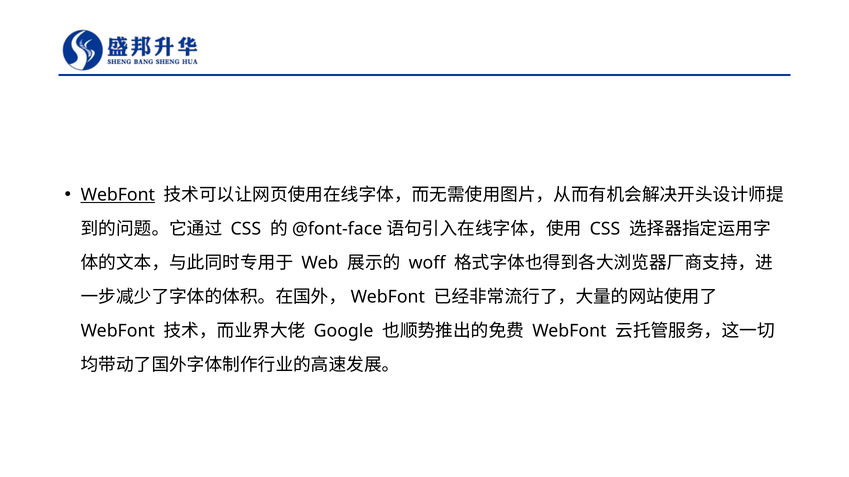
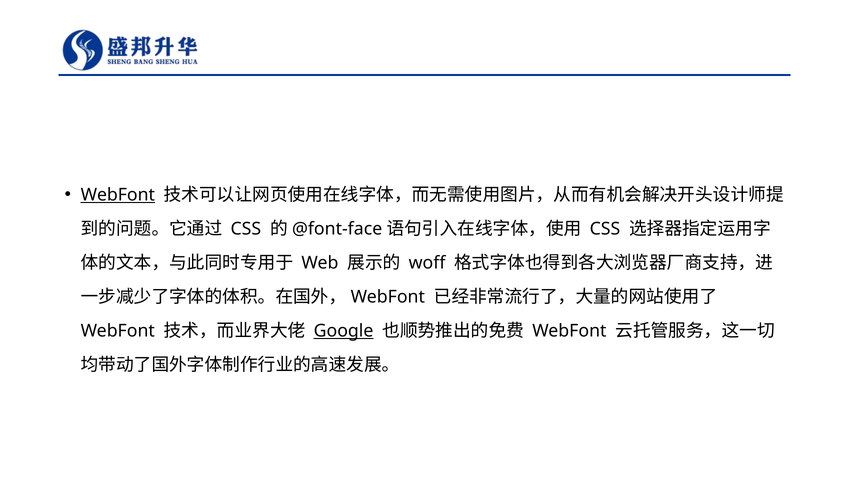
Google underline: none -> present
